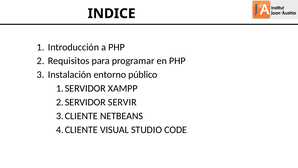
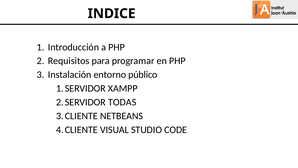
SERVIR: SERVIR -> TODAS
